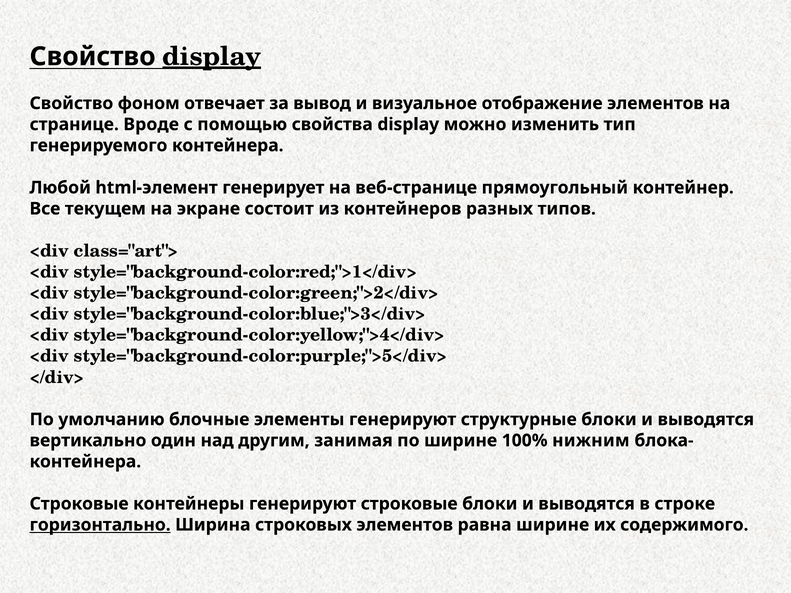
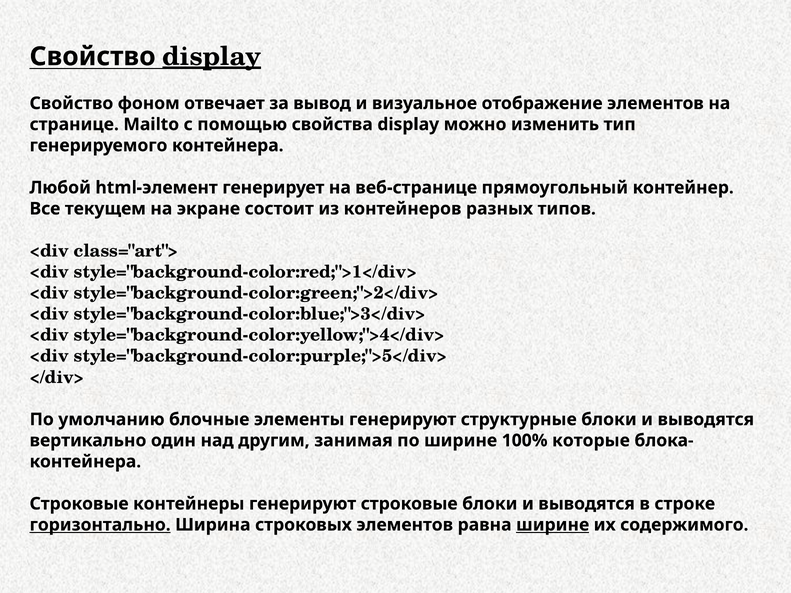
Вроде: Вроде -> Mailto
нижним: нижним -> которые
ширине at (553, 525) underline: none -> present
